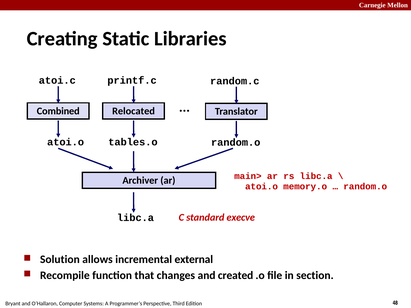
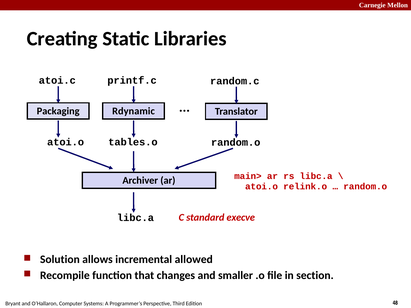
Combined: Combined -> Packaging
Relocated: Relocated -> Rdynamic
memory.o: memory.o -> relink.o
external: external -> allowed
created: created -> smaller
